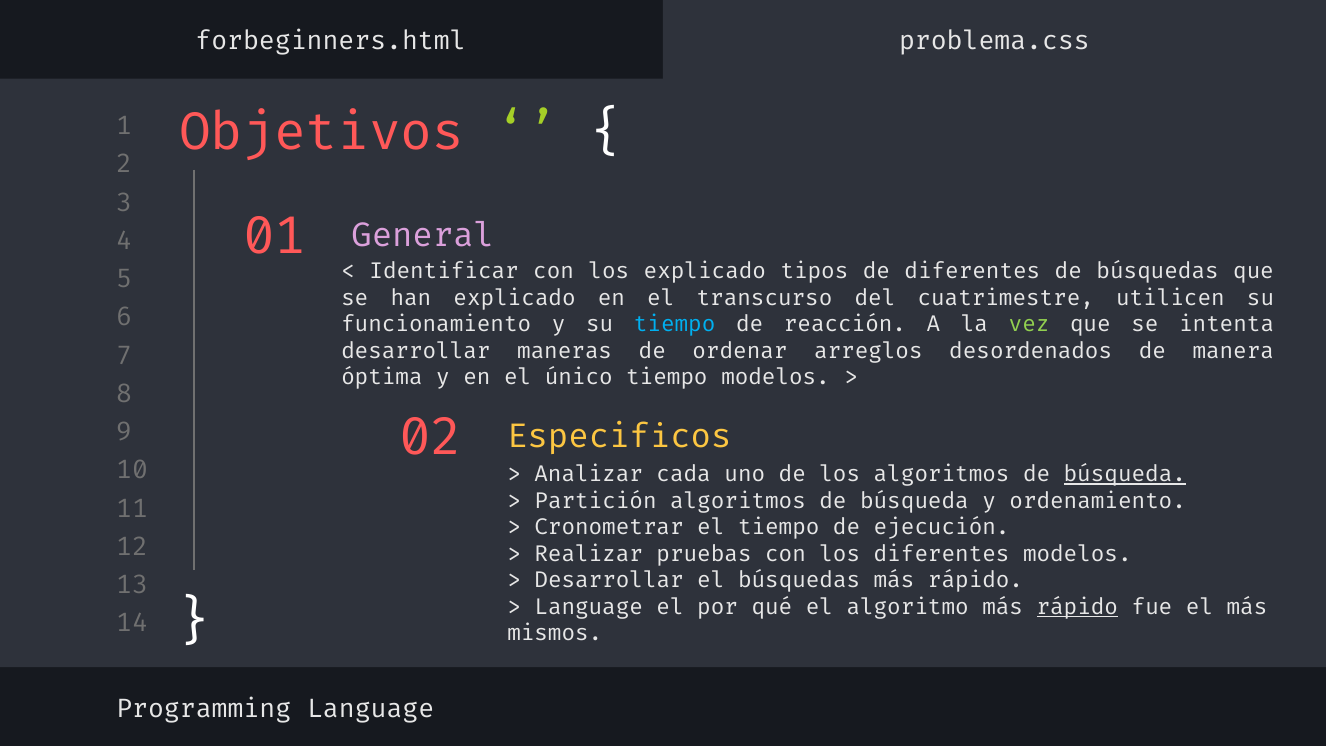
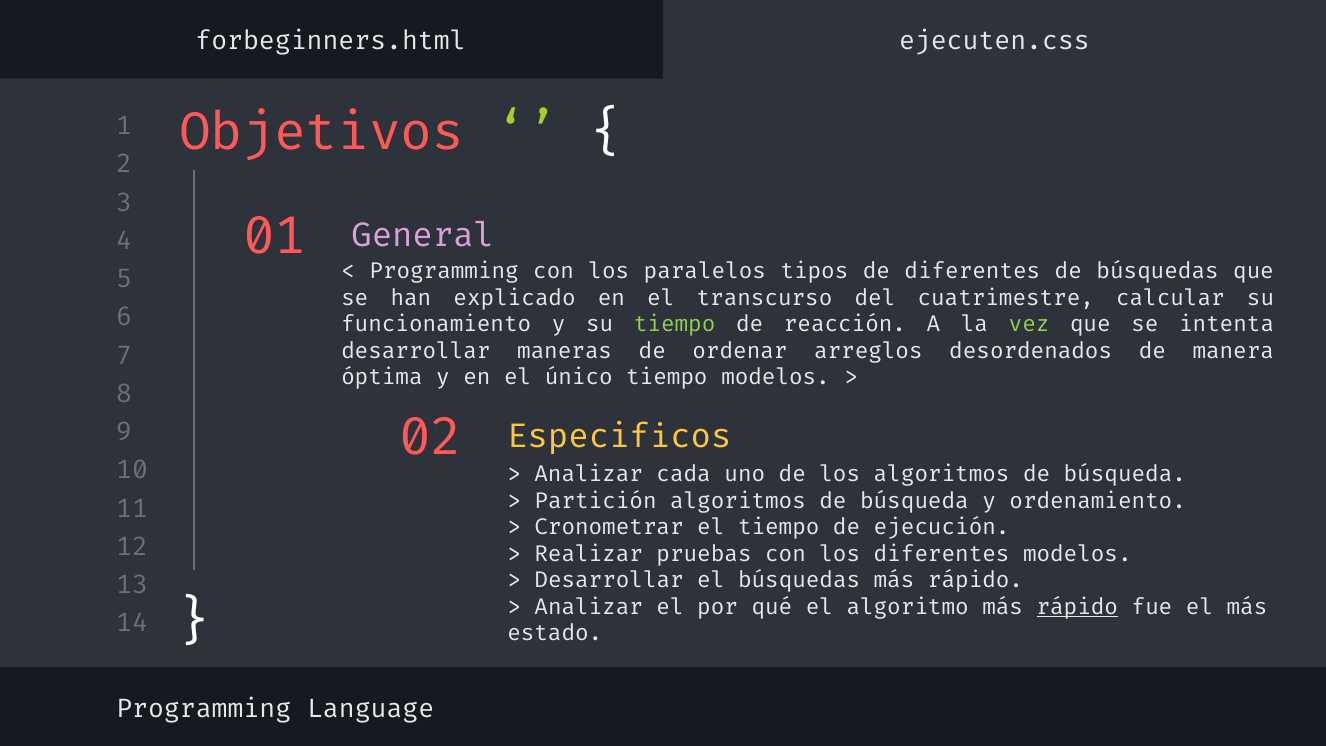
problema.css: problema.css -> ejecuten.css
Identificar at (444, 271): Identificar -> Programming
los explicado: explicado -> paralelos
utilicen: utilicen -> calcular
tiempo at (675, 324) colour: light blue -> light green
búsqueda at (1125, 474) underline: present -> none
Language at (589, 607): Language -> Analizar
mismos: mismos -> estado
